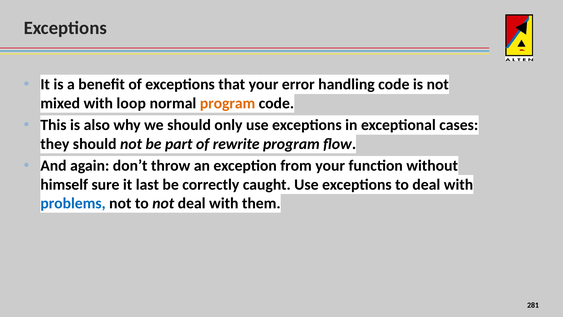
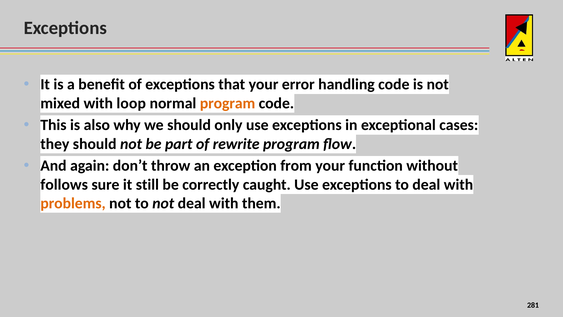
himself: himself -> follows
last: last -> still
problems colour: blue -> orange
